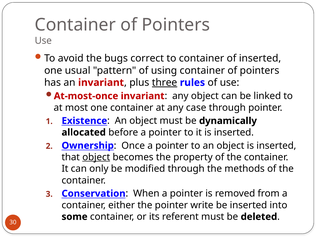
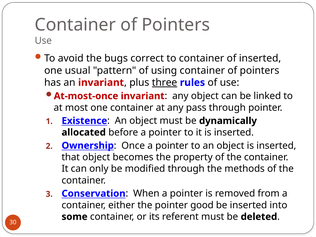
case: case -> pass
object at (96, 157) underline: present -> none
write: write -> good
